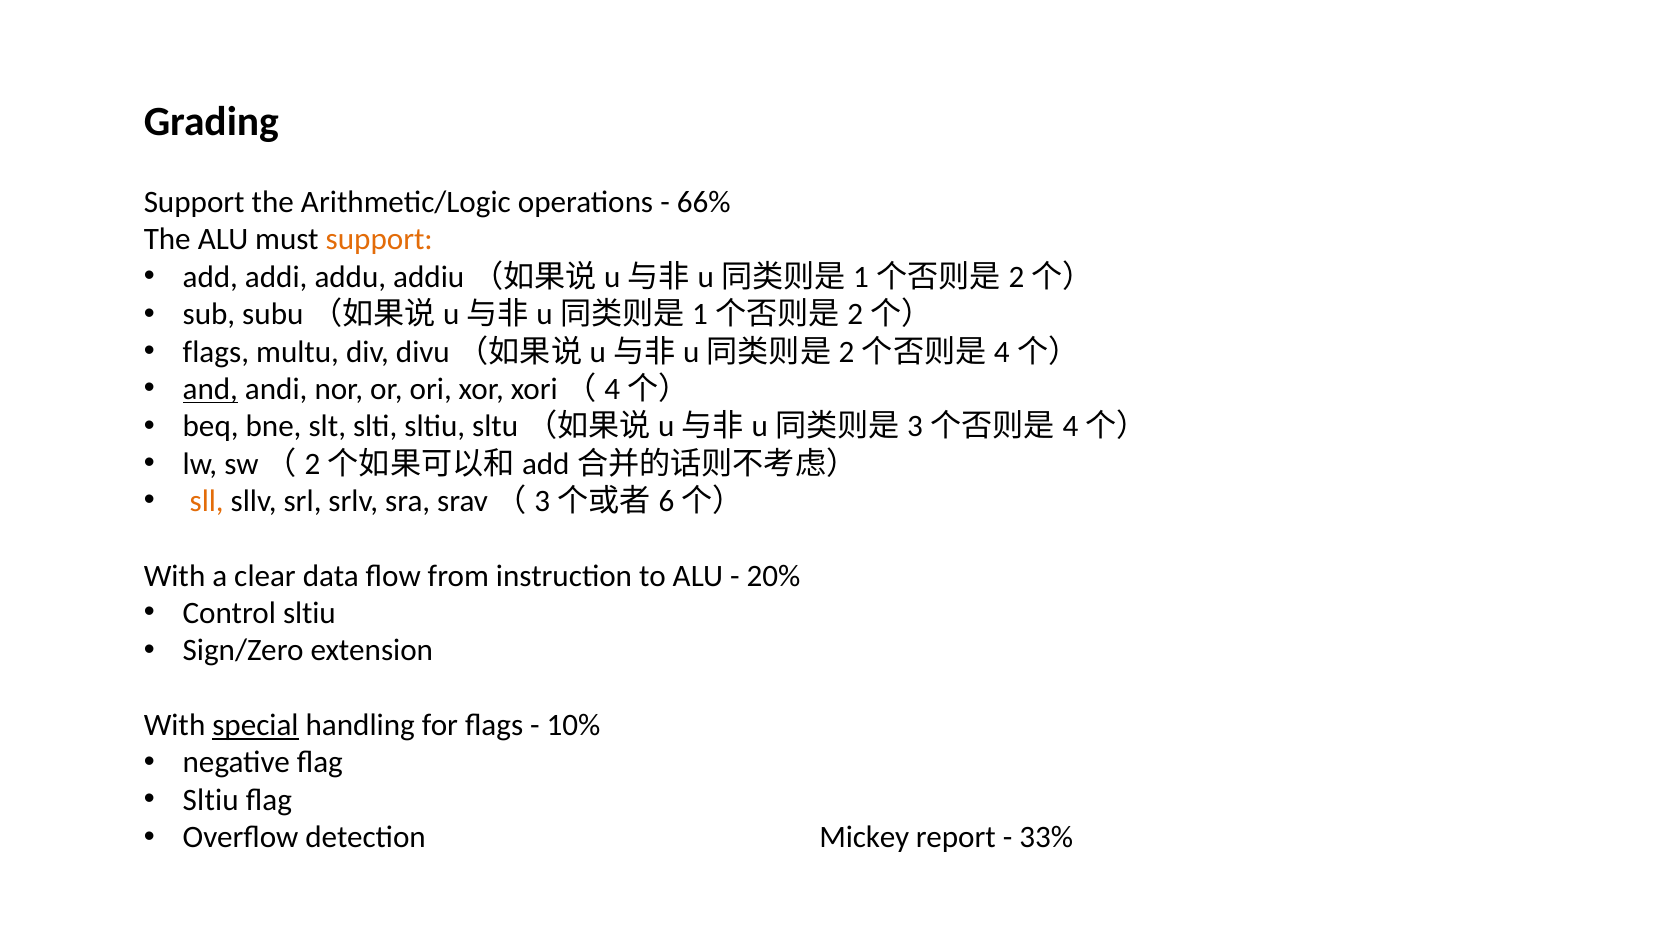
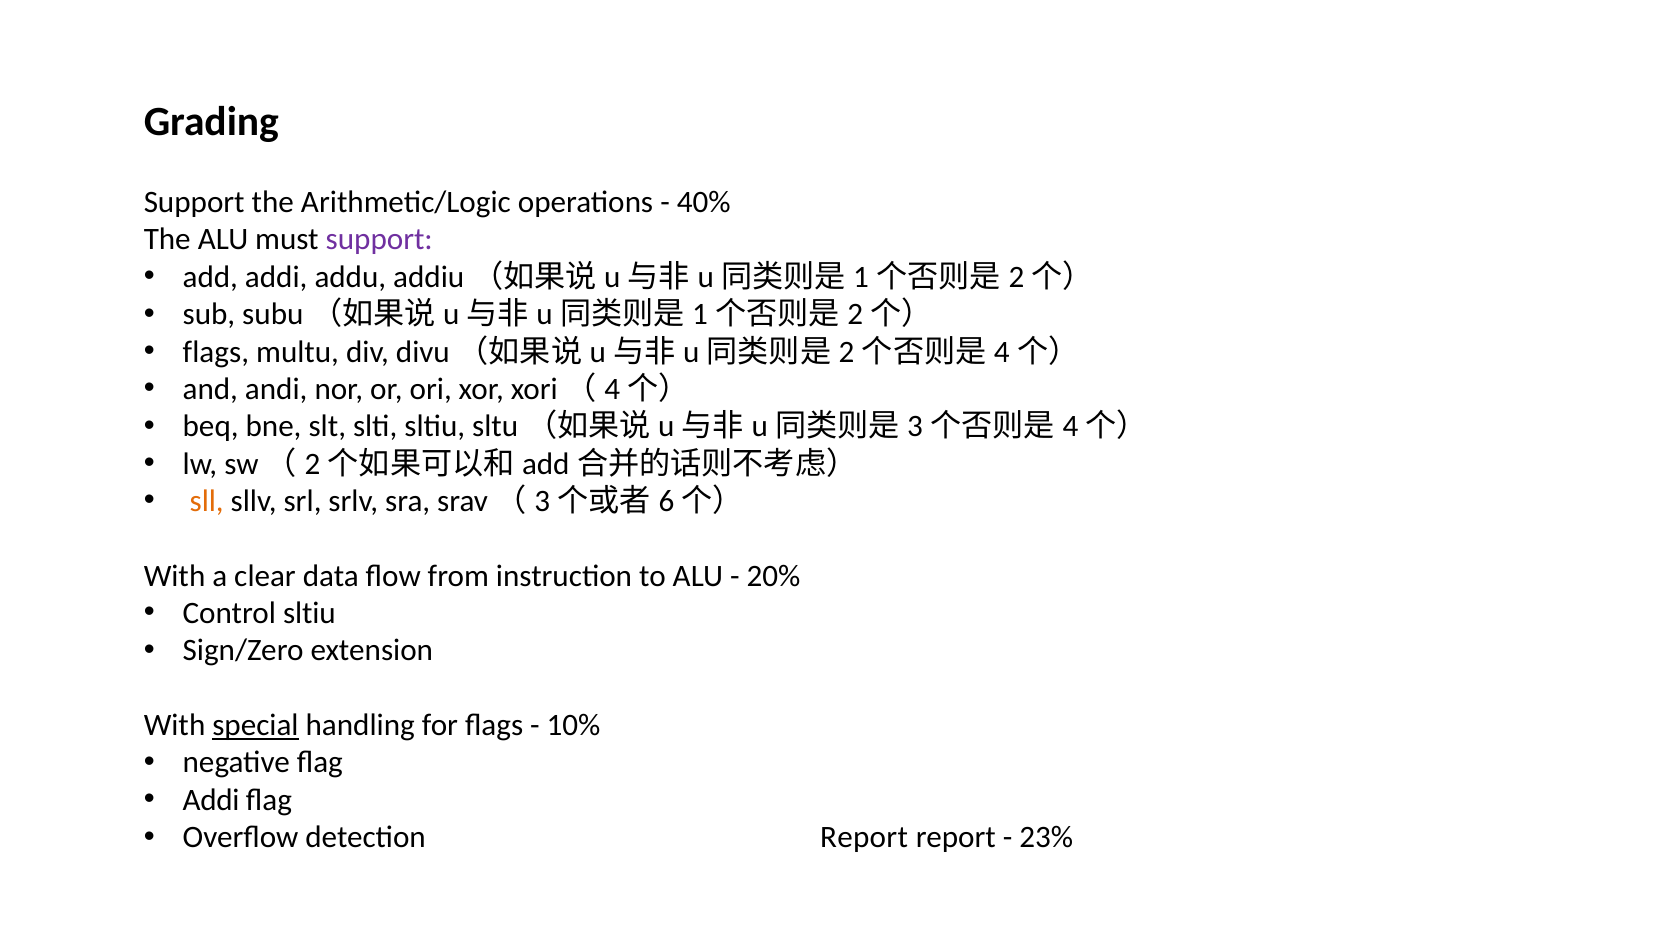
66%: 66% -> 40%
support at (379, 240) colour: orange -> purple
and underline: present -> none
Sltiu at (211, 800): Sltiu -> Addi
detection Mickey: Mickey -> Report
33%: 33% -> 23%
